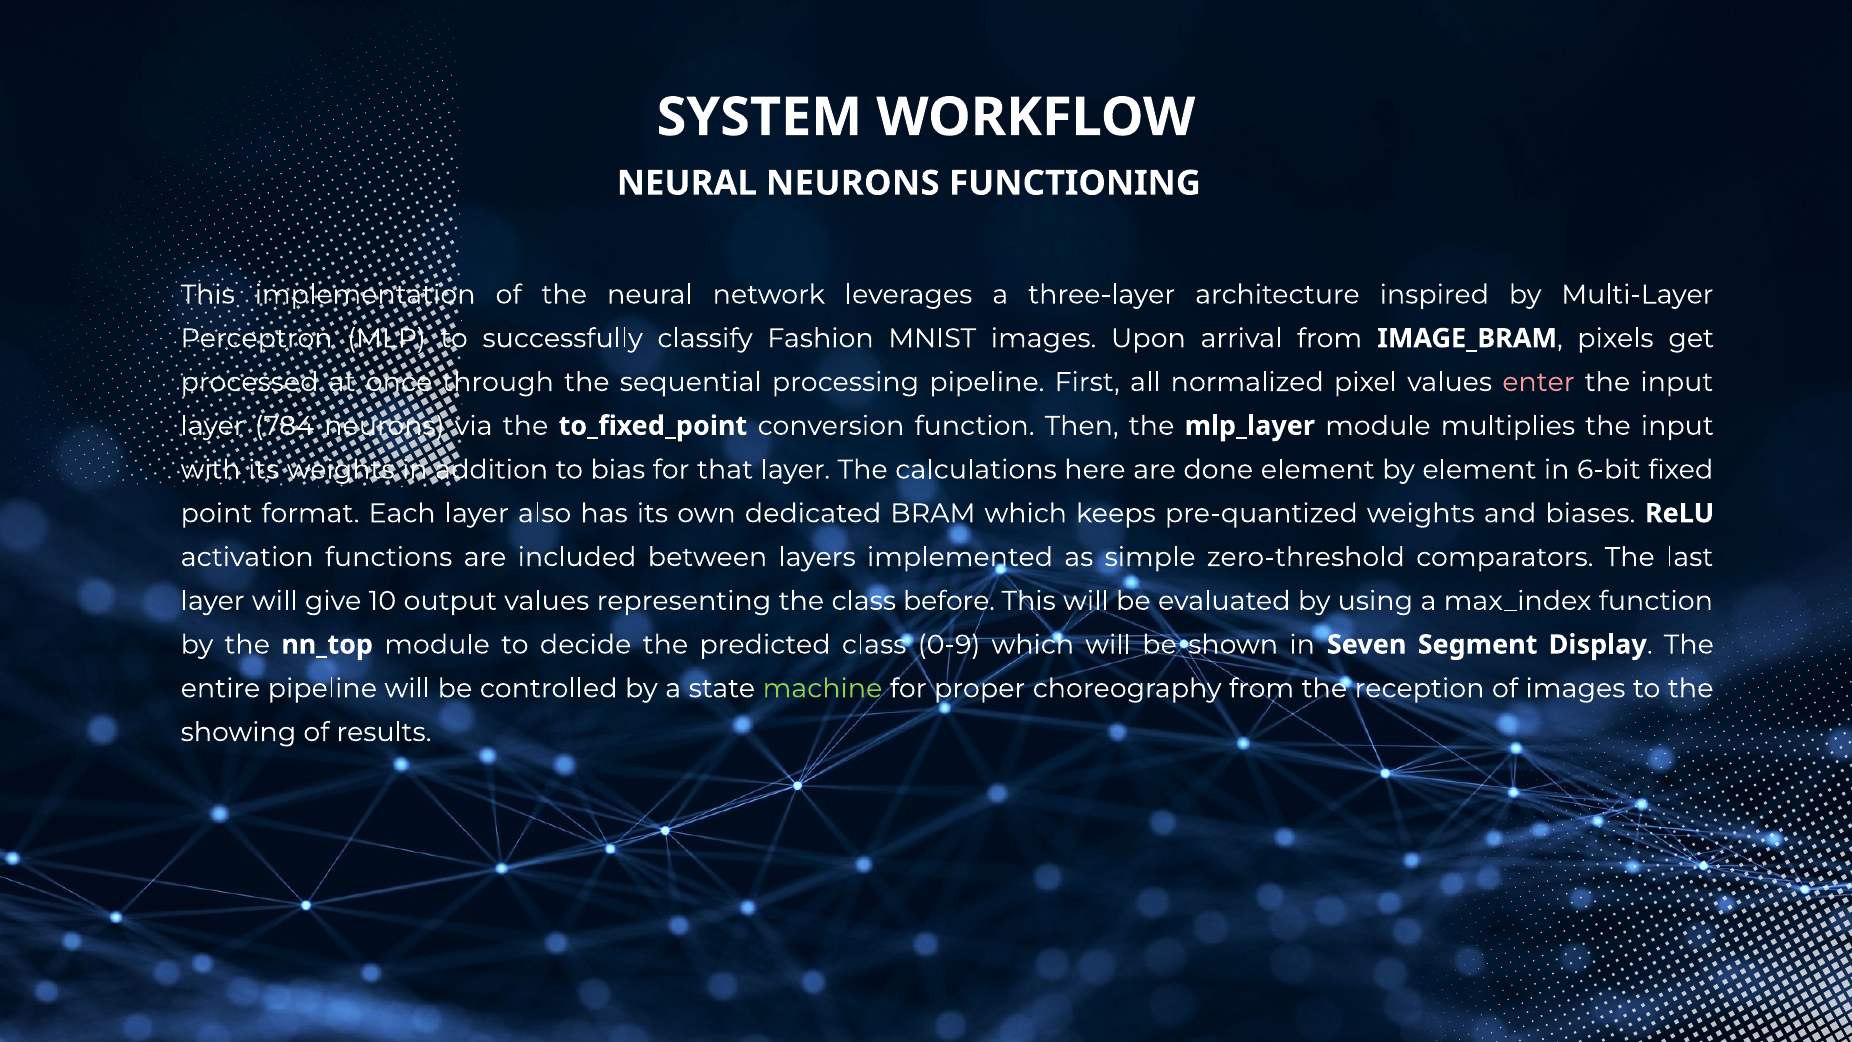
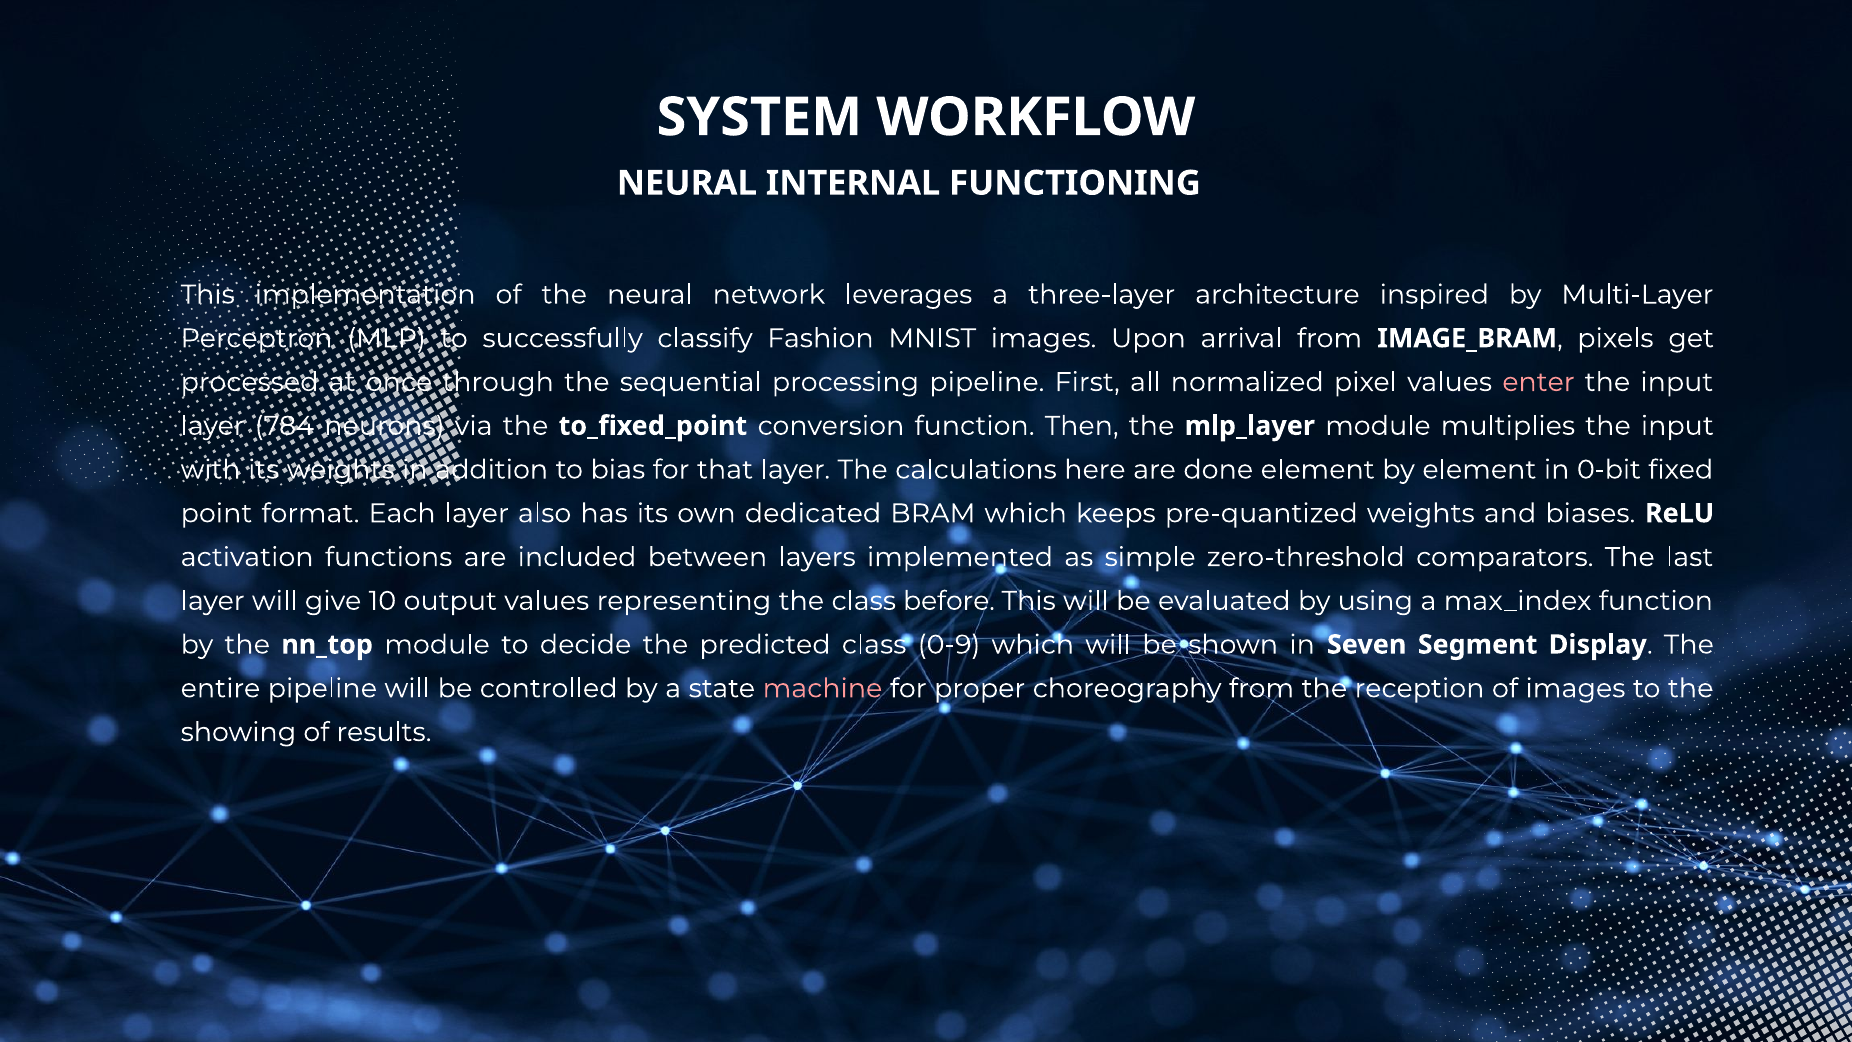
NEURAL NEURONS: NEURONS -> INTERNAL
6-bit: 6-bit -> 0-bit
machine colour: light green -> pink
